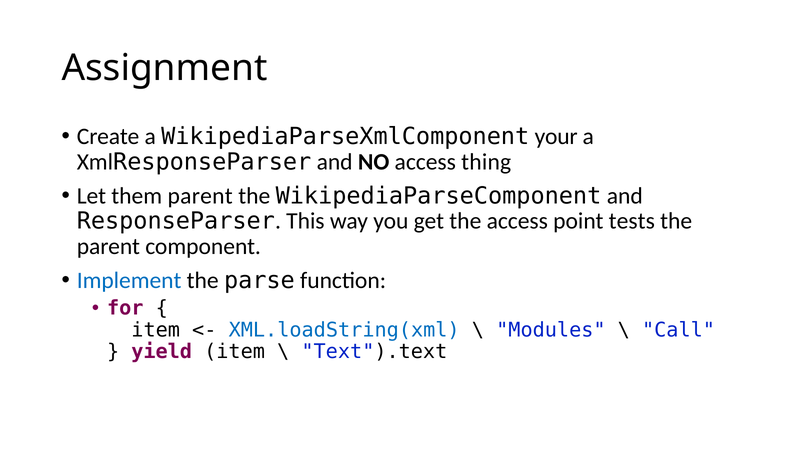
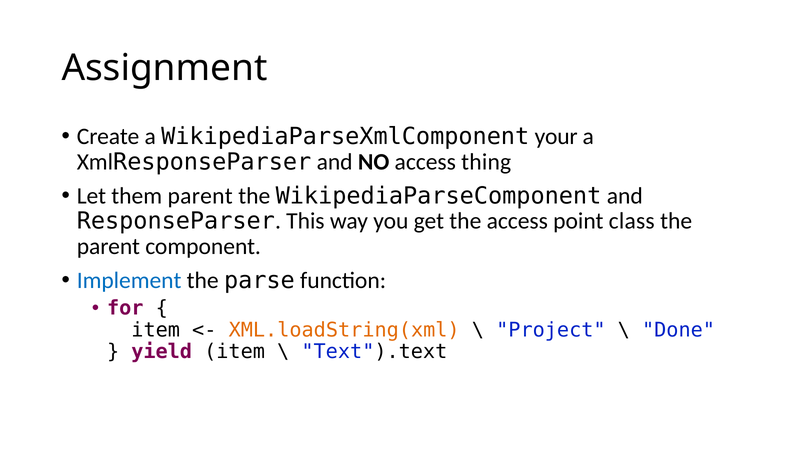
tests: tests -> class
XML.loadString(xml colour: blue -> orange
Modules: Modules -> Project
Call: Call -> Done
